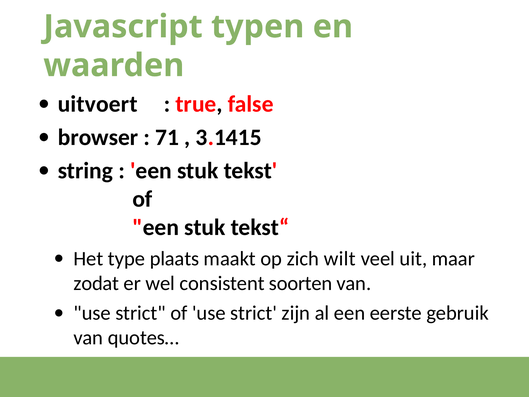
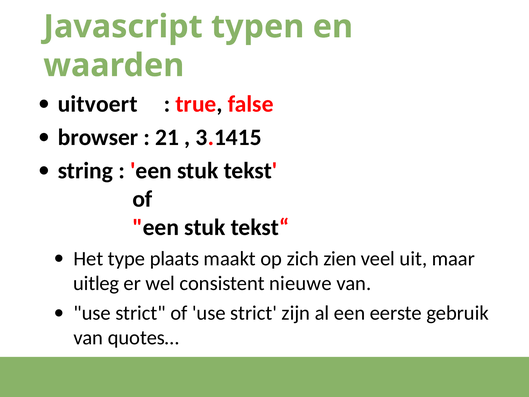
71: 71 -> 21
wilt: wilt -> zien
zodat: zodat -> uitleg
soorten: soorten -> nieuwe
